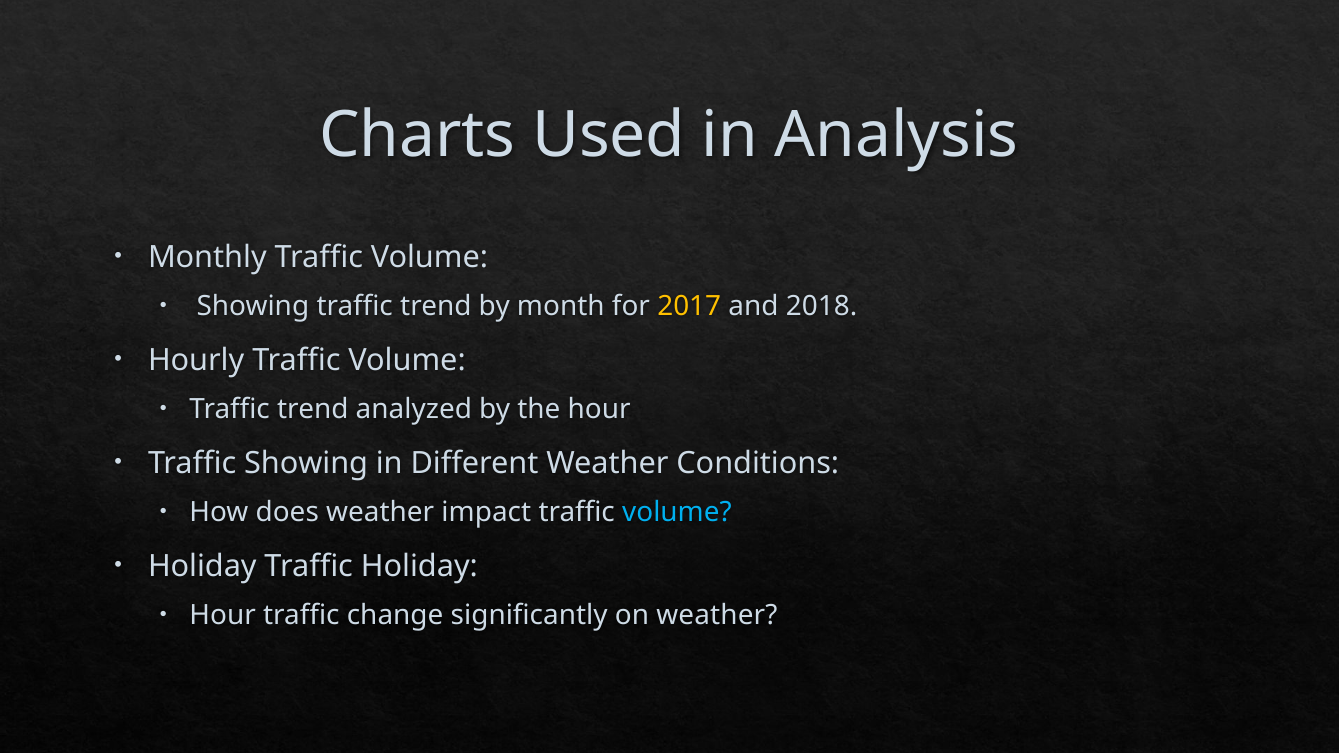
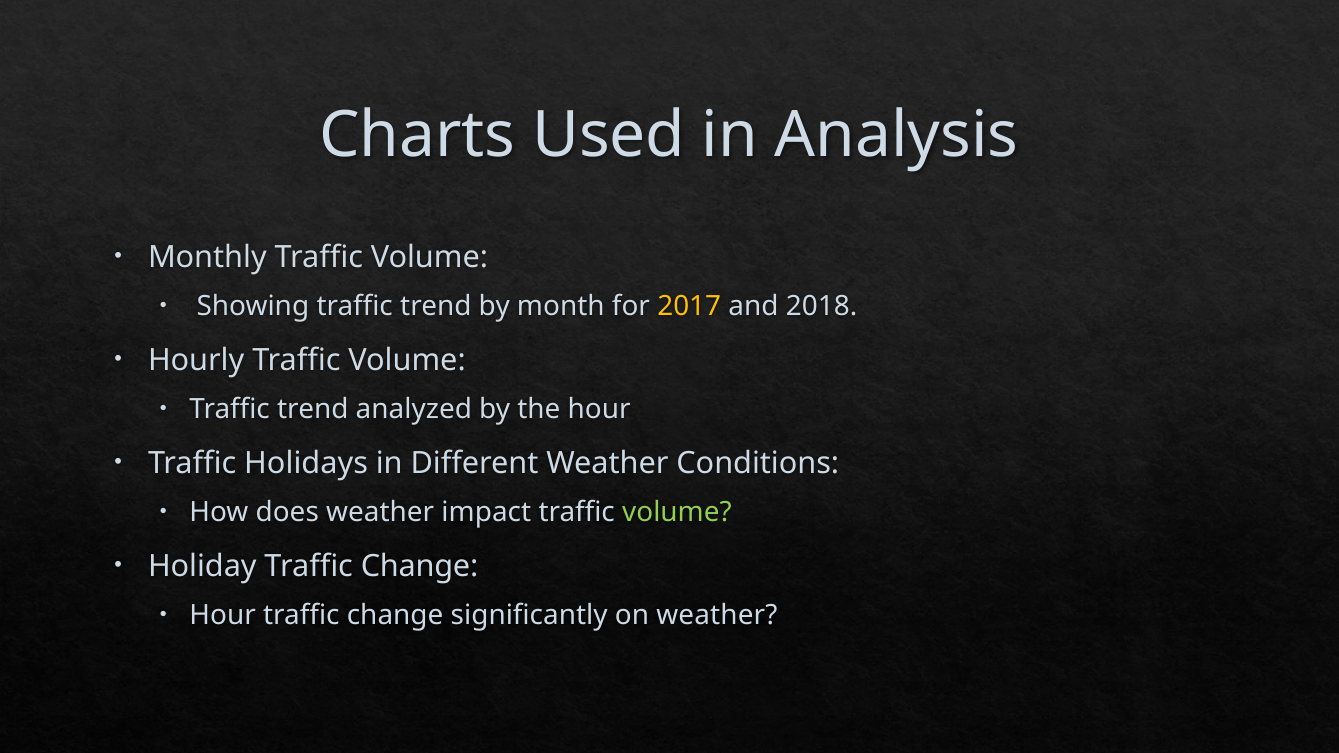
Traffic Showing: Showing -> Holidays
volume at (677, 512) colour: light blue -> light green
Holiday Traffic Holiday: Holiday -> Change
